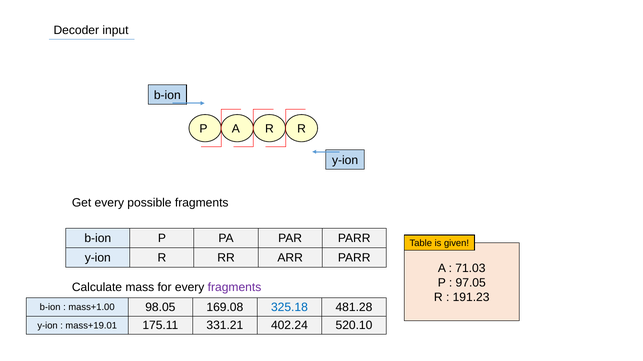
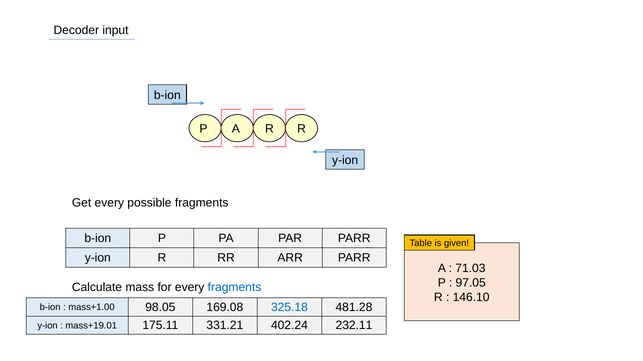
fragments at (235, 288) colour: purple -> blue
191.23: 191.23 -> 146.10
520.10: 520.10 -> 232.11
